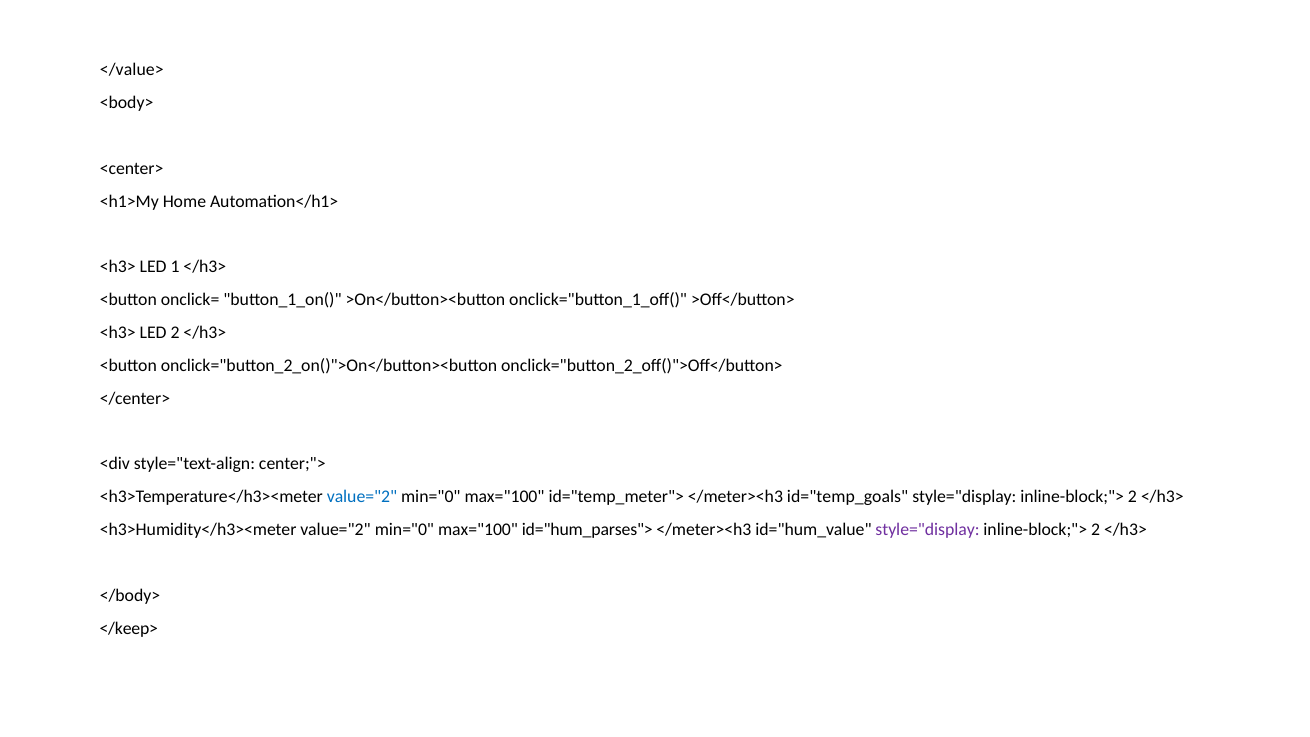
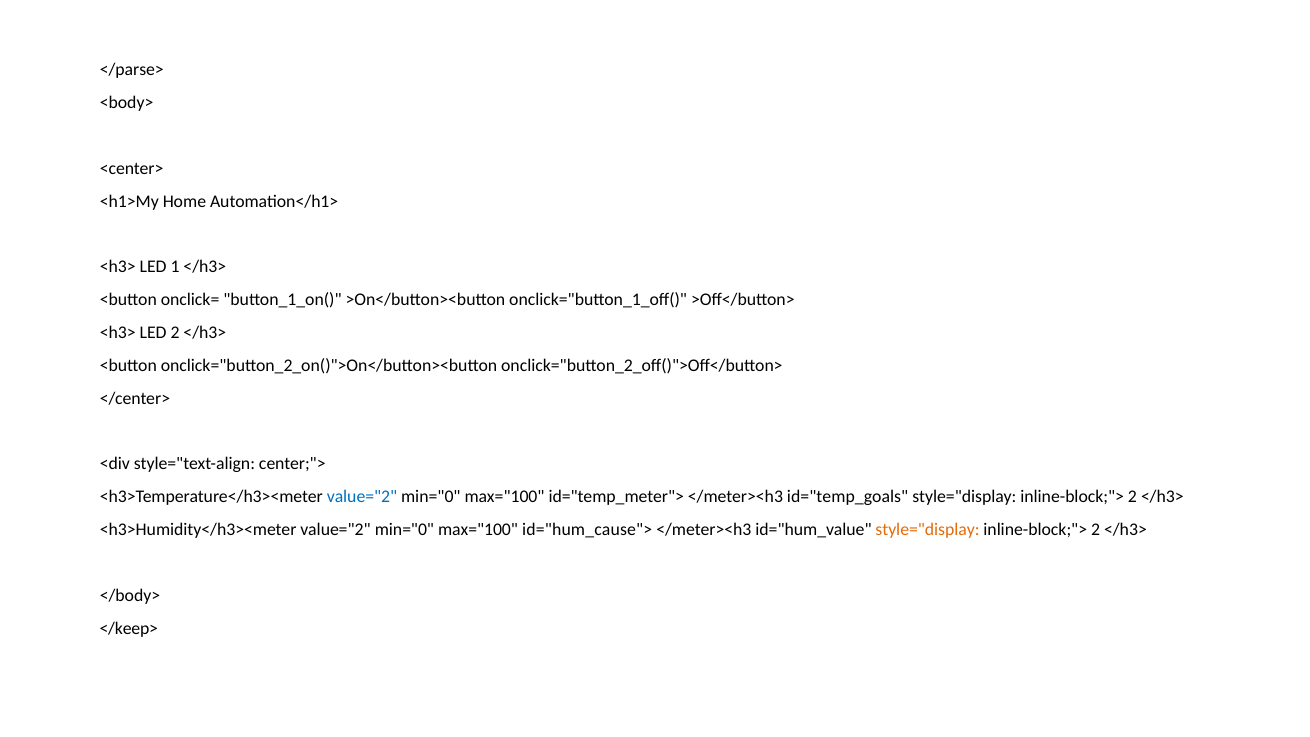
</value>: </value> -> </parse>
id="hum_parses">: id="hum_parses"> -> id="hum_cause">
style="display at (927, 530) colour: purple -> orange
